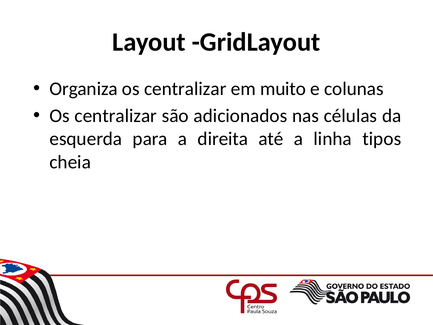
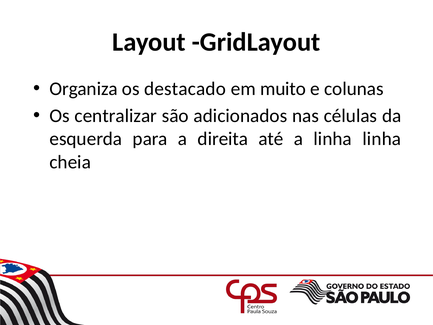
Organiza os centralizar: centralizar -> destacado
linha tipos: tipos -> linha
